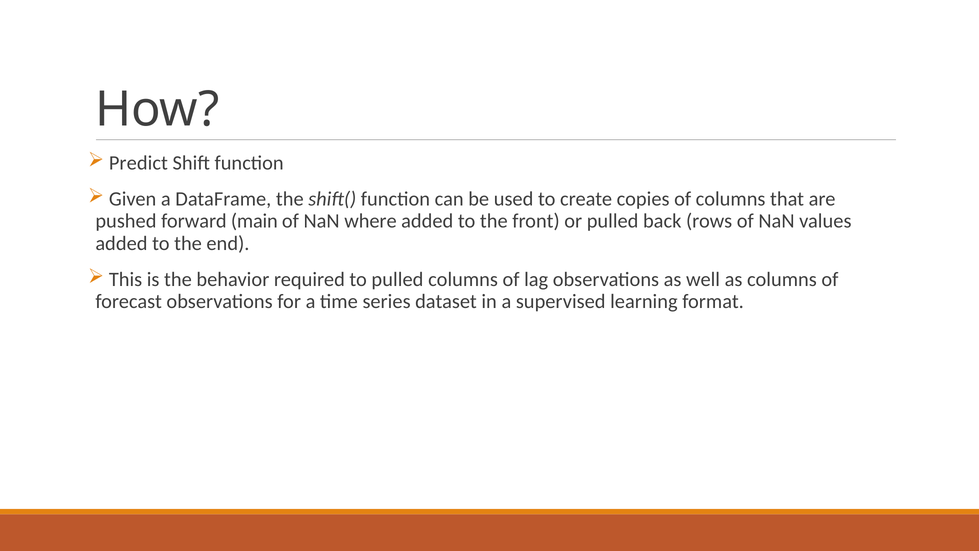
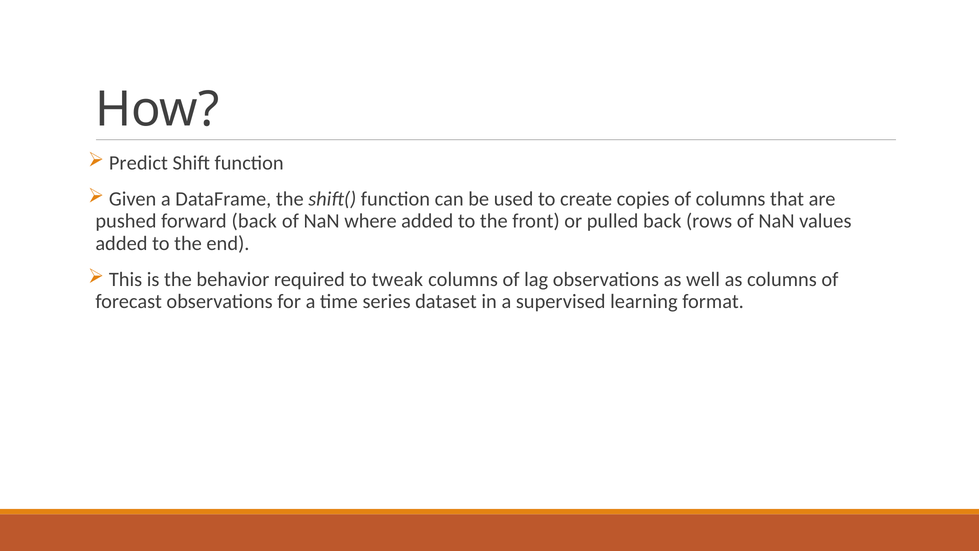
forward main: main -> back
to pulled: pulled -> tweak
